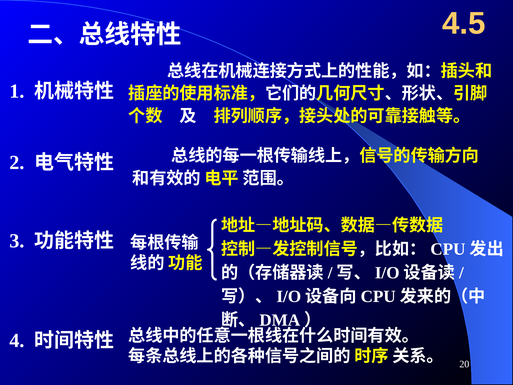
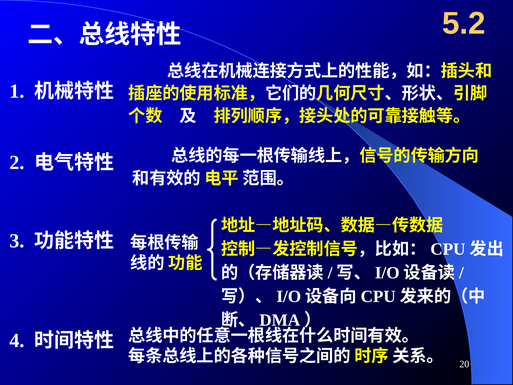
4.5: 4.5 -> 5.2
